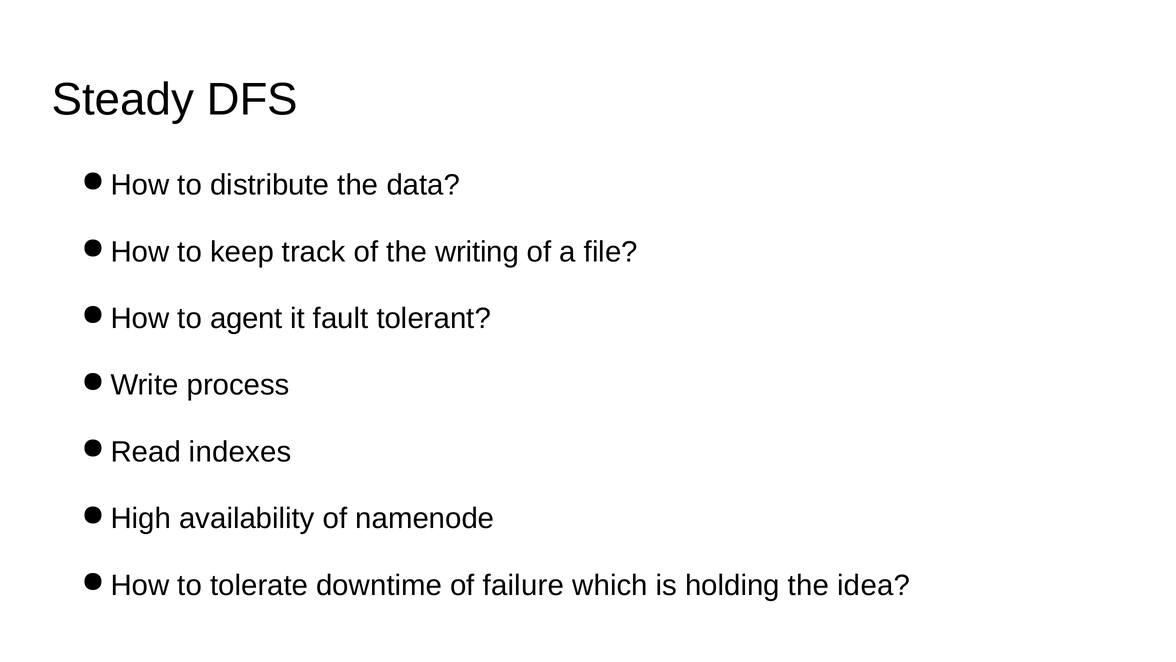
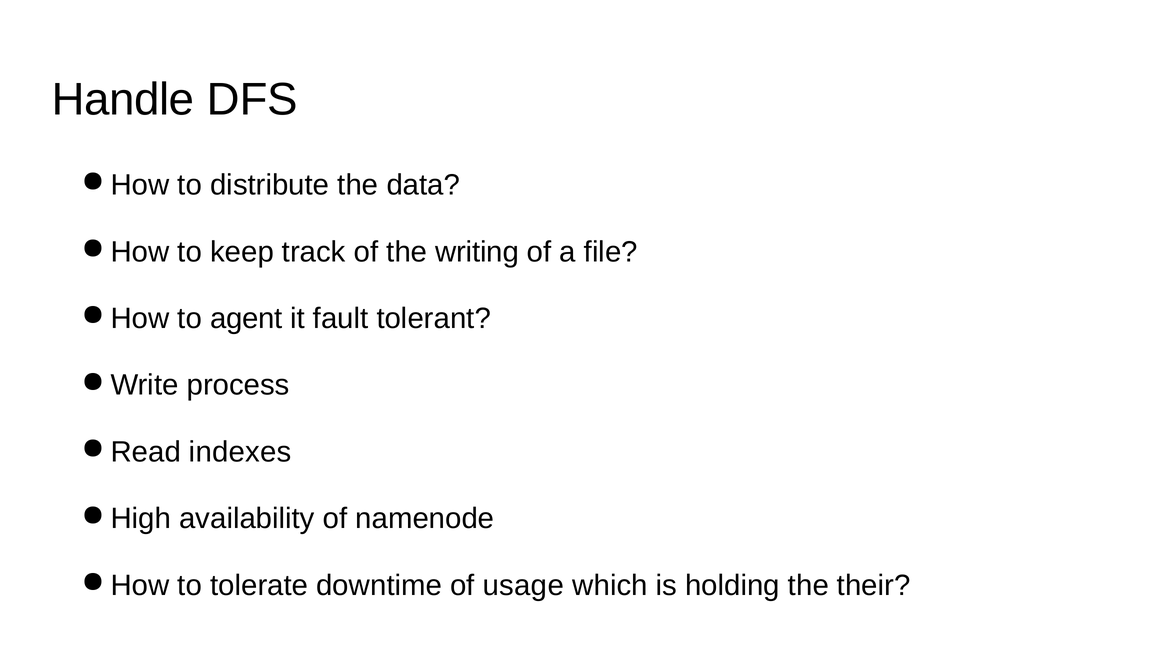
Steady: Steady -> Handle
failure: failure -> usage
idea: idea -> their
